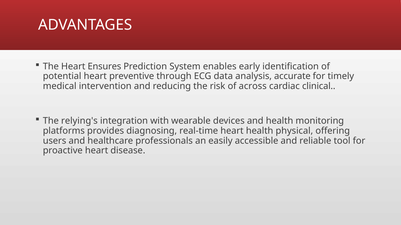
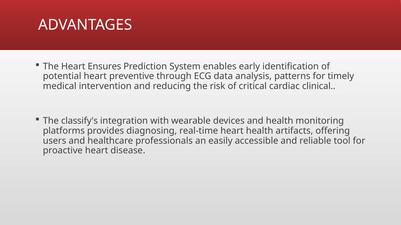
accurate: accurate -> patterns
across: across -> critical
relying's: relying's -> classify's
physical: physical -> artifacts
